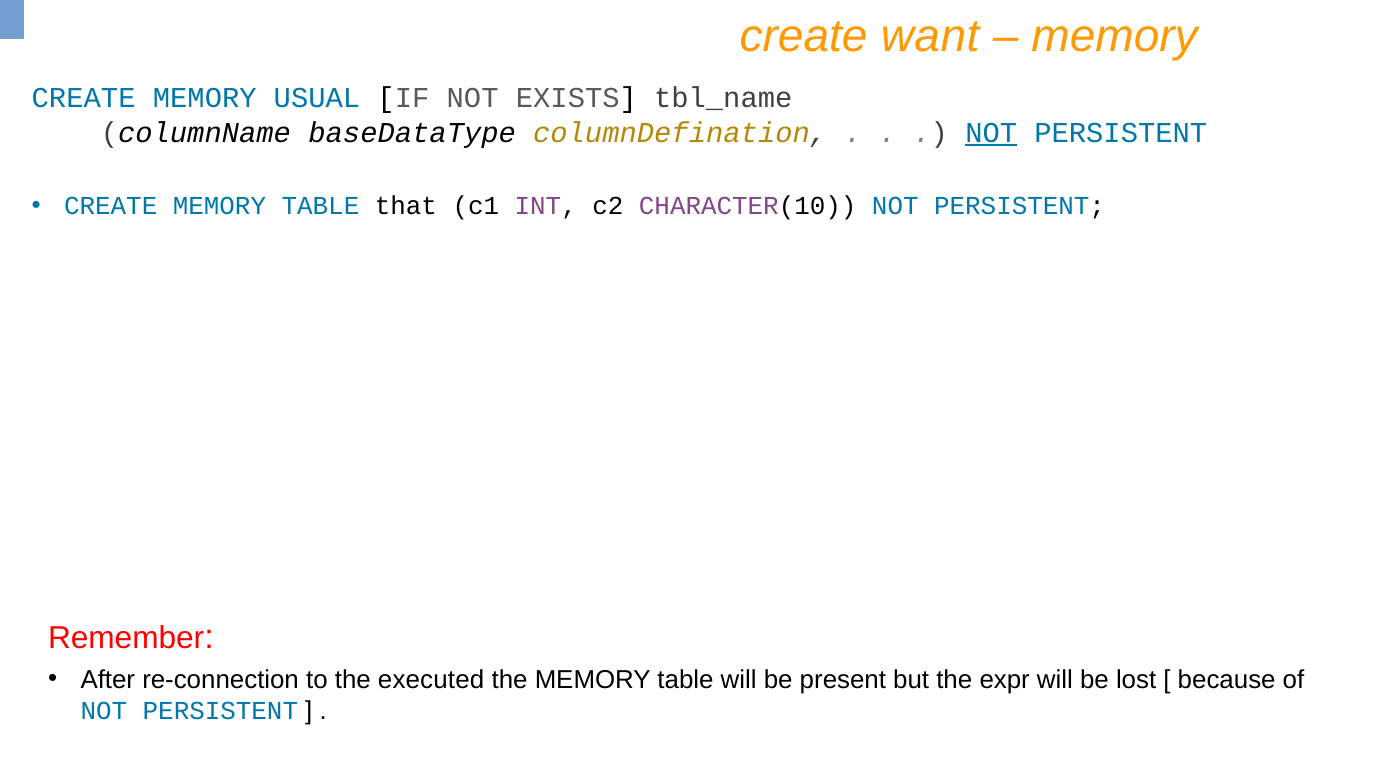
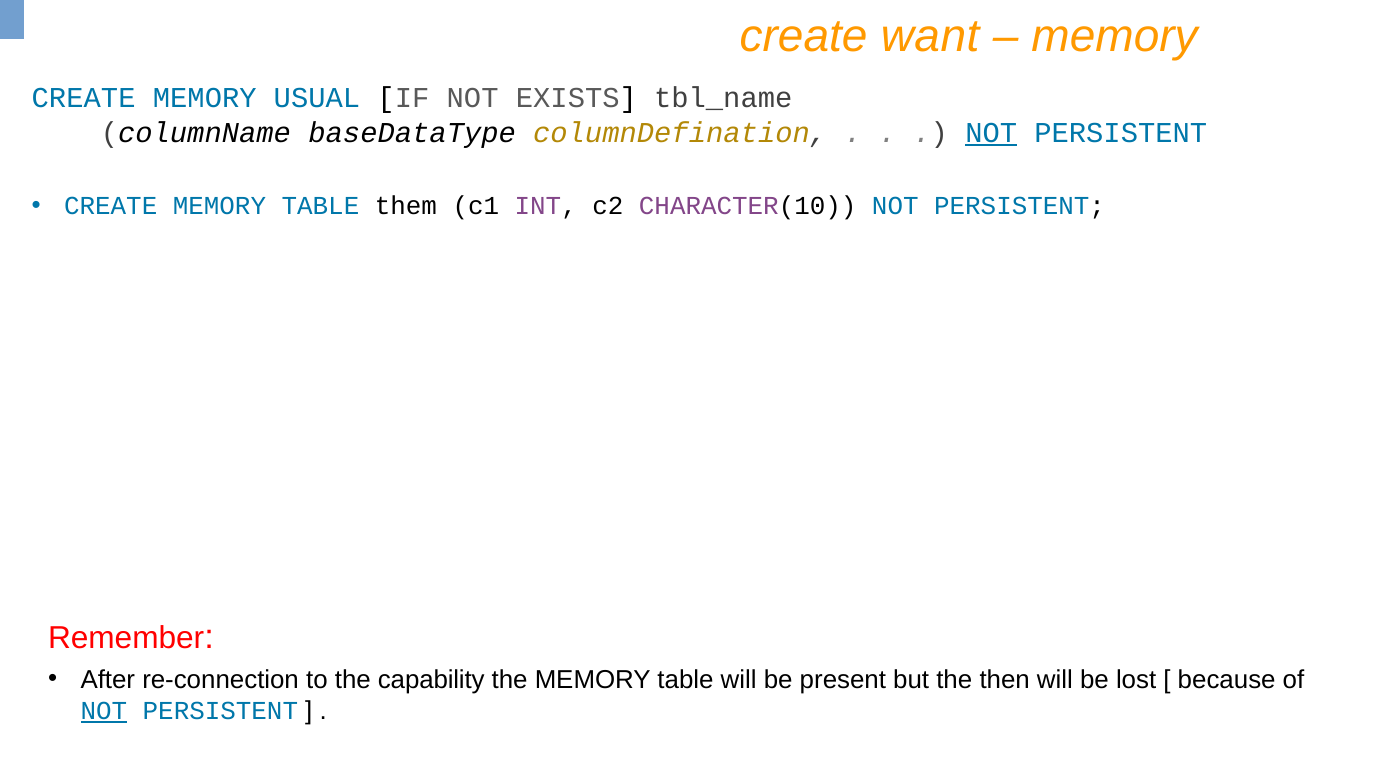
that: that -> them
executed: executed -> capability
expr: expr -> then
NOT at (104, 710) underline: none -> present
